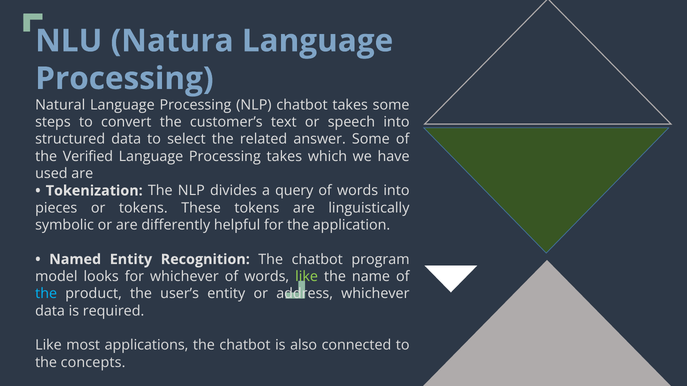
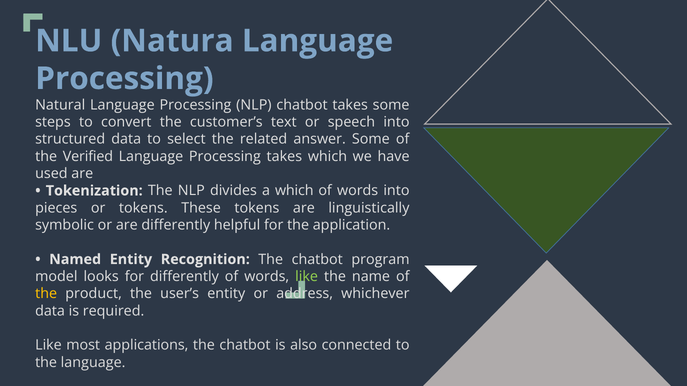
a query: query -> which
for whichever: whichever -> differently
the at (46, 294) colour: light blue -> yellow
the concepts: concepts -> language
